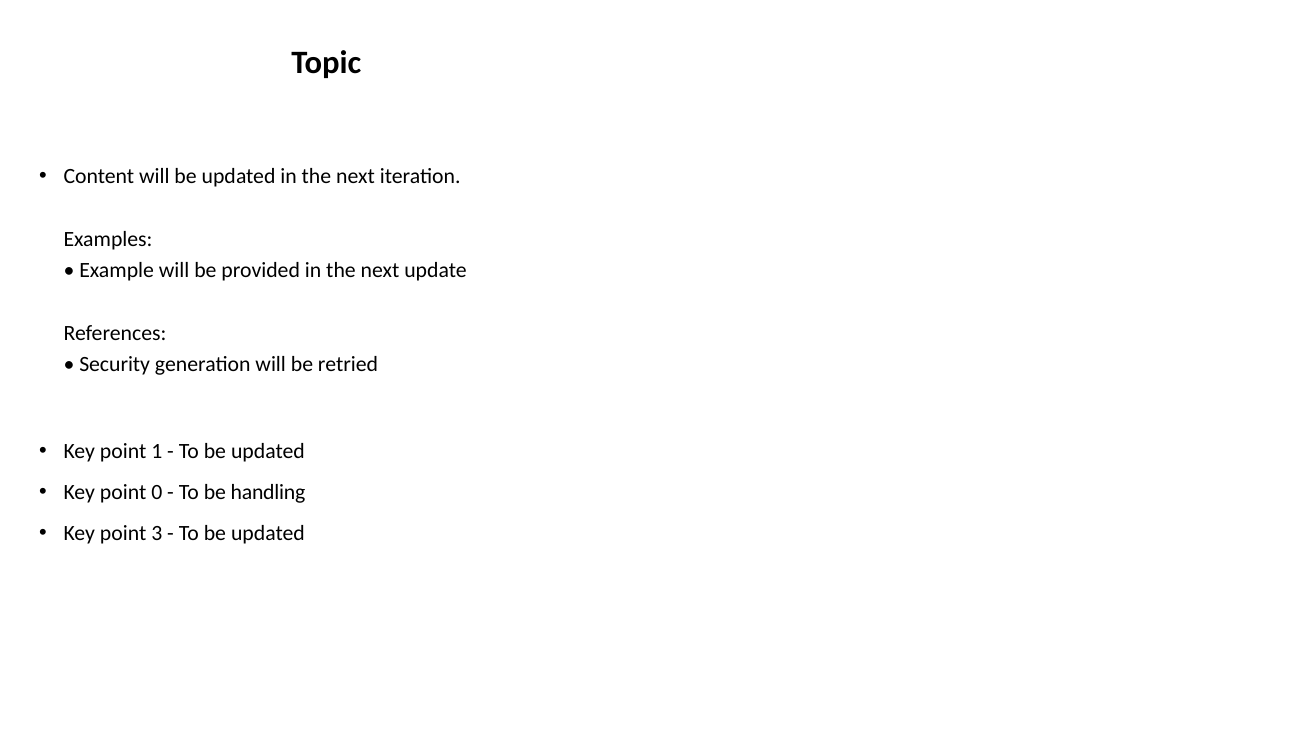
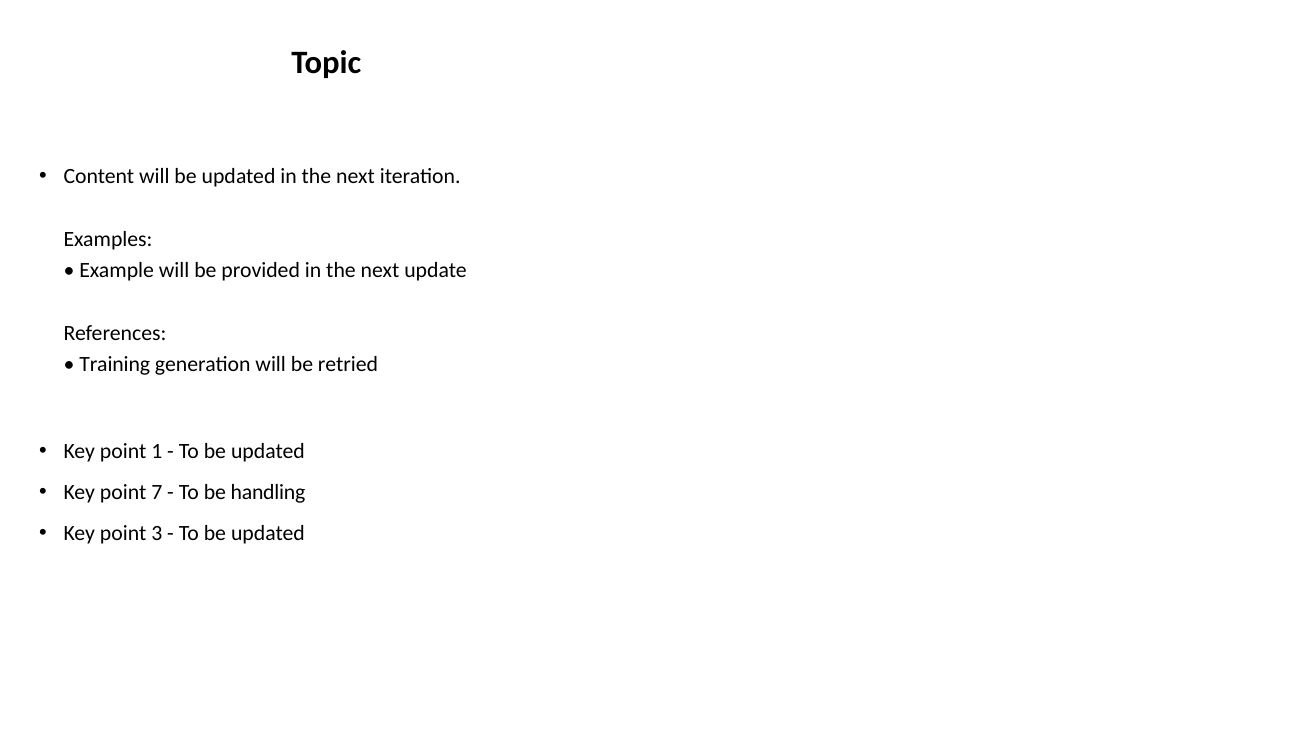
Security: Security -> Training
0: 0 -> 7
